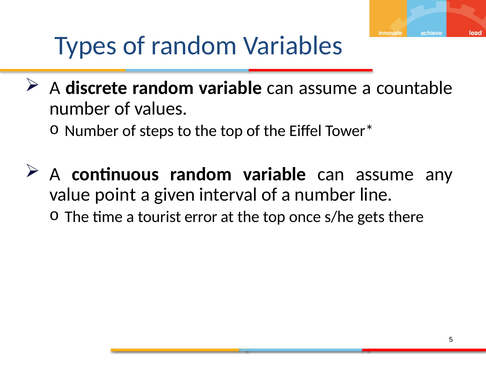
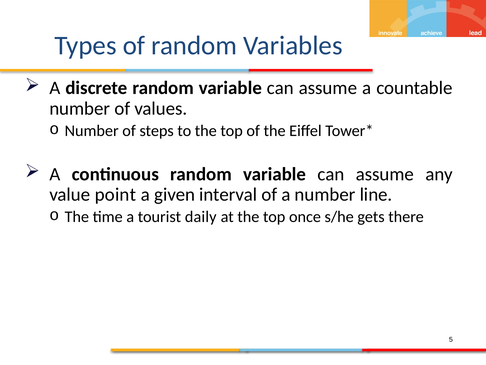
error: error -> daily
